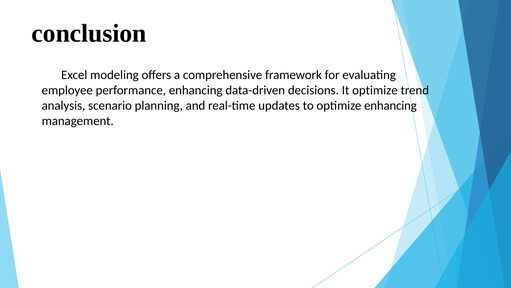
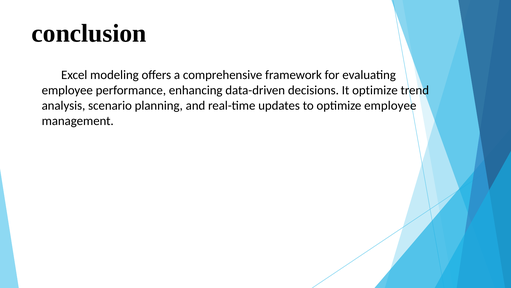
optimize enhancing: enhancing -> employee
